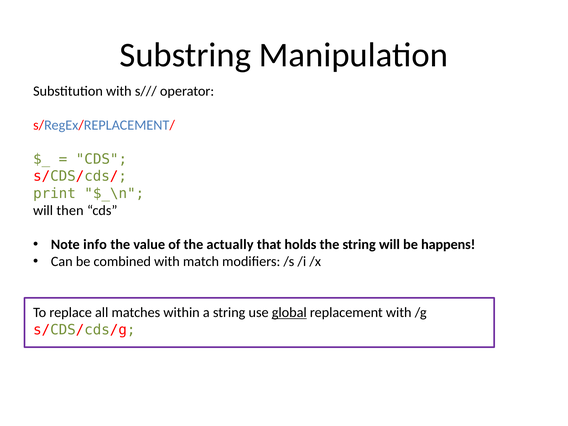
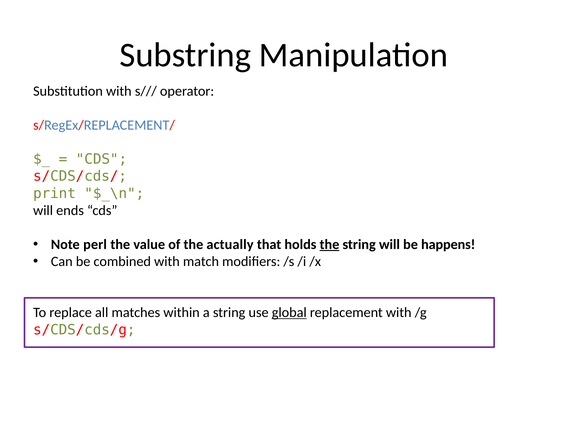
then: then -> ends
info: info -> perl
the at (329, 244) underline: none -> present
